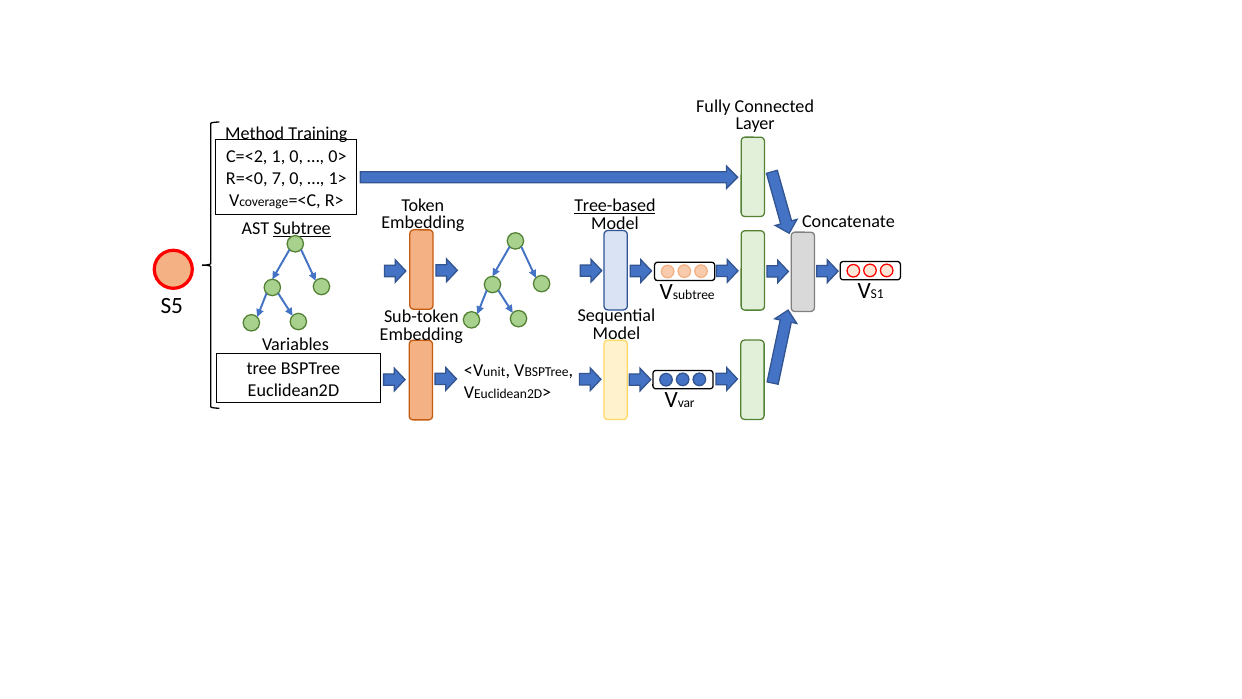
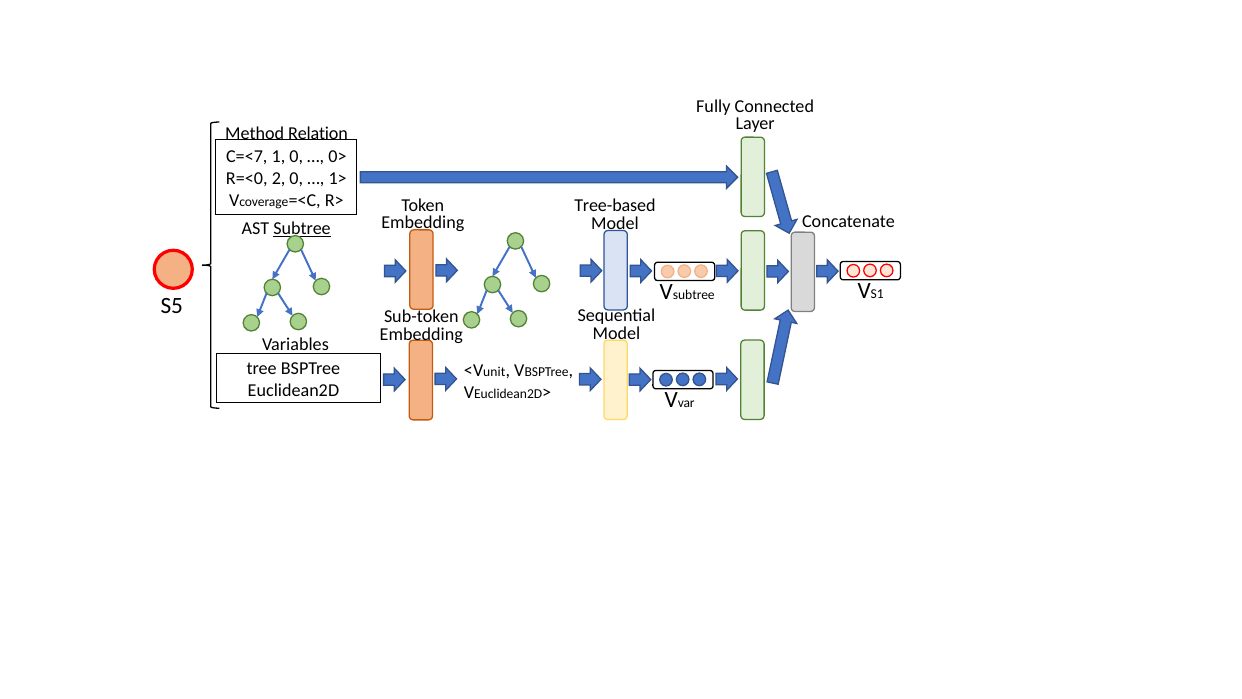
Training: Training -> Relation
C=<2: C=<2 -> C=<7
7: 7 -> 2
Tree-based underline: present -> none
